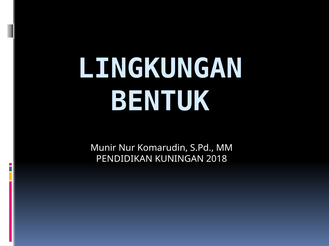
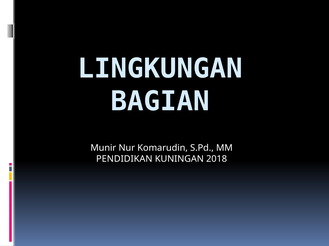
BENTUK: BENTUK -> BAGIAN
